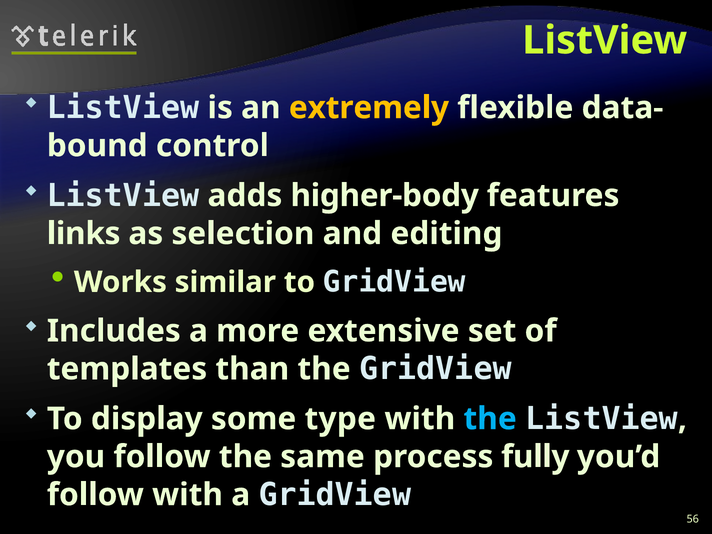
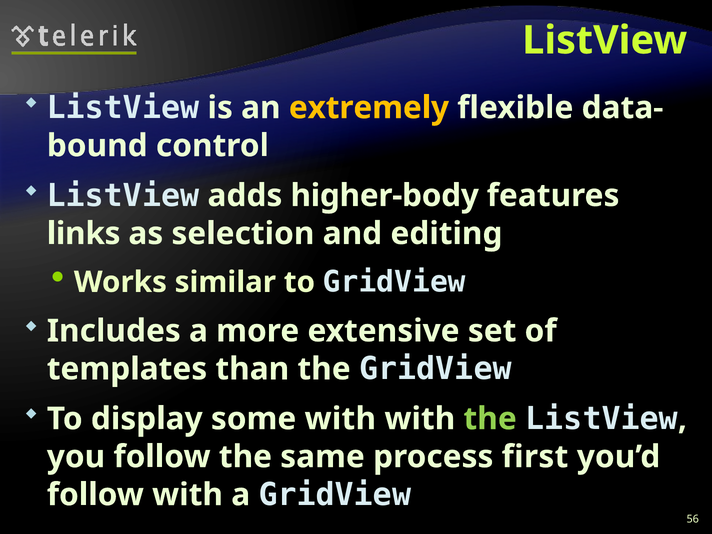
some type: type -> with
the at (490, 419) colour: light blue -> light green
fully: fully -> first
